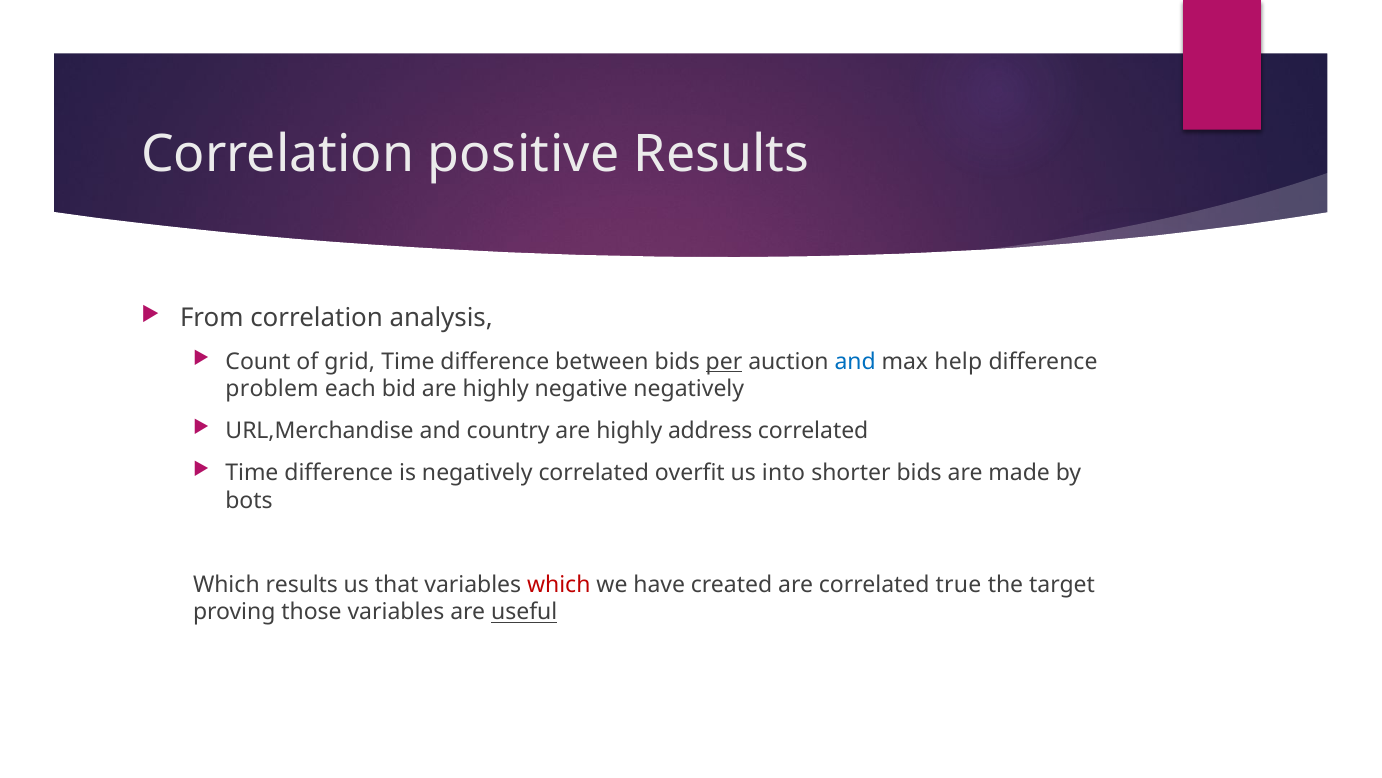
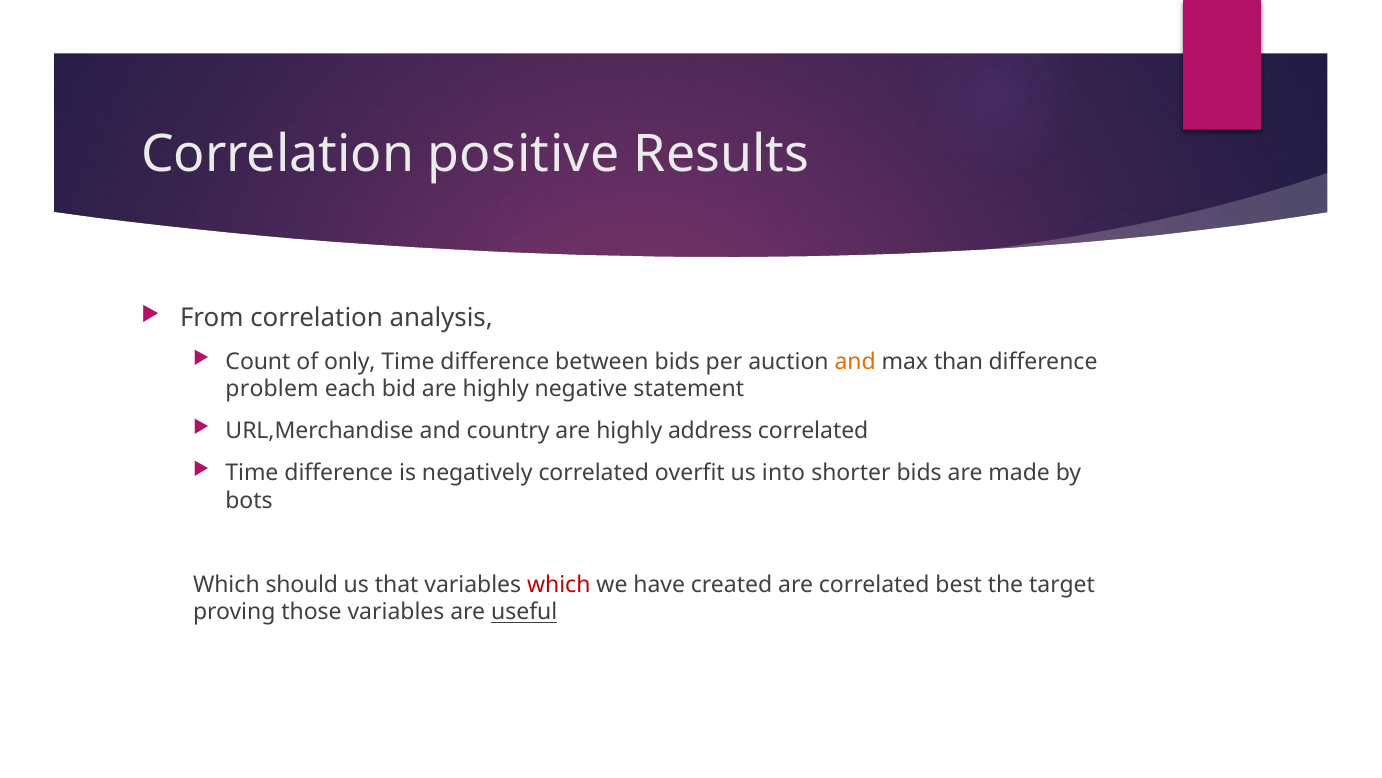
grid: grid -> only
per underline: present -> none
and at (855, 361) colour: blue -> orange
help: help -> than
negative negatively: negatively -> statement
Which results: results -> should
true: true -> best
